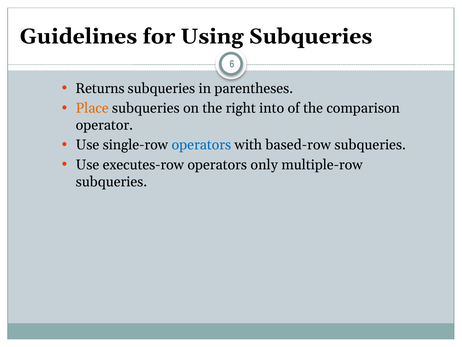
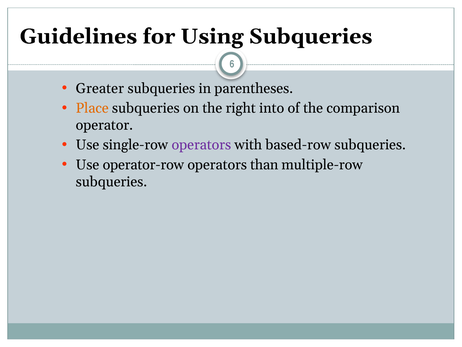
Returns: Returns -> Greater
operators at (201, 145) colour: blue -> purple
executes-row: executes-row -> operator-row
only: only -> than
